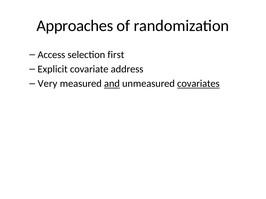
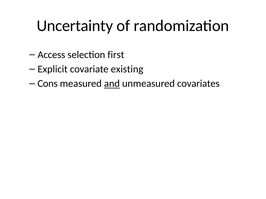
Approaches: Approaches -> Uncertainty
address: address -> existing
Very: Very -> Cons
covariates underline: present -> none
